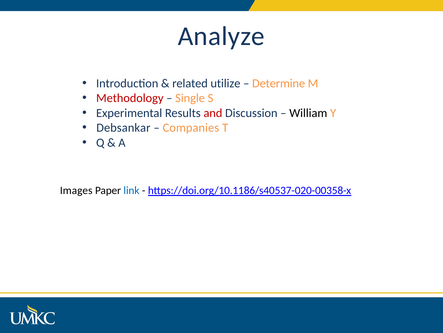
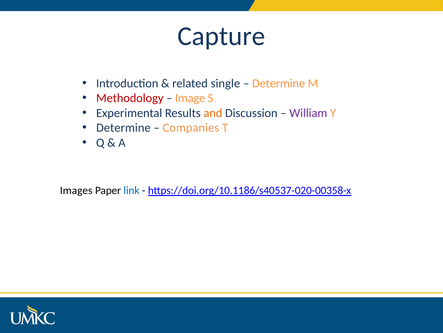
Analyze: Analyze -> Capture
utilize: utilize -> single
Single: Single -> Image
and colour: red -> orange
William colour: black -> purple
Debsankar at (123, 128): Debsankar -> Determine
